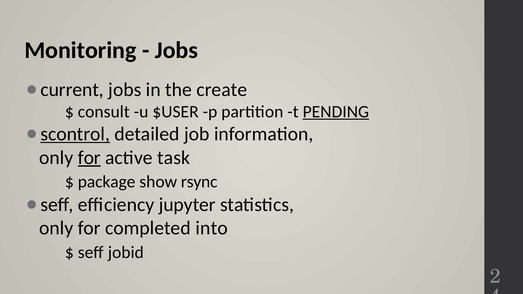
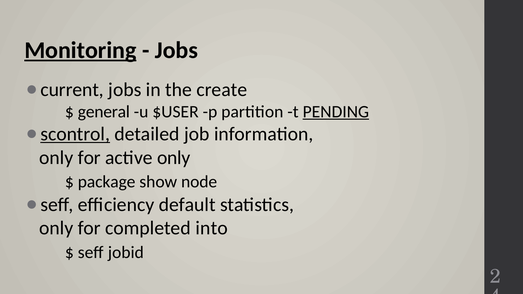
Monitoring underline: none -> present
consult: consult -> general
for at (89, 158) underline: present -> none
active task: task -> only
rsync: rsync -> node
jupyter: jupyter -> default
